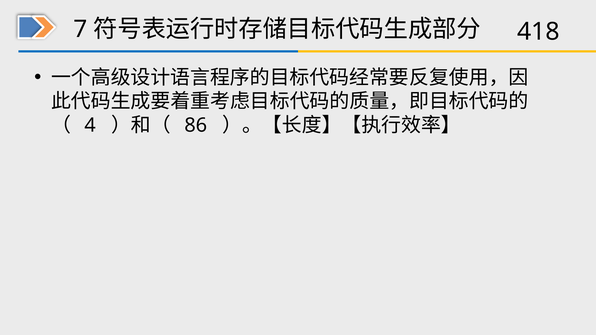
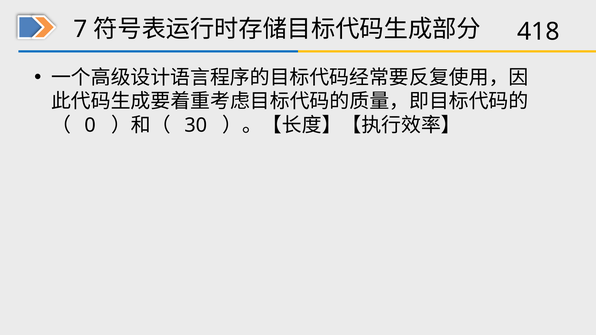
4: 4 -> 0
86: 86 -> 30
